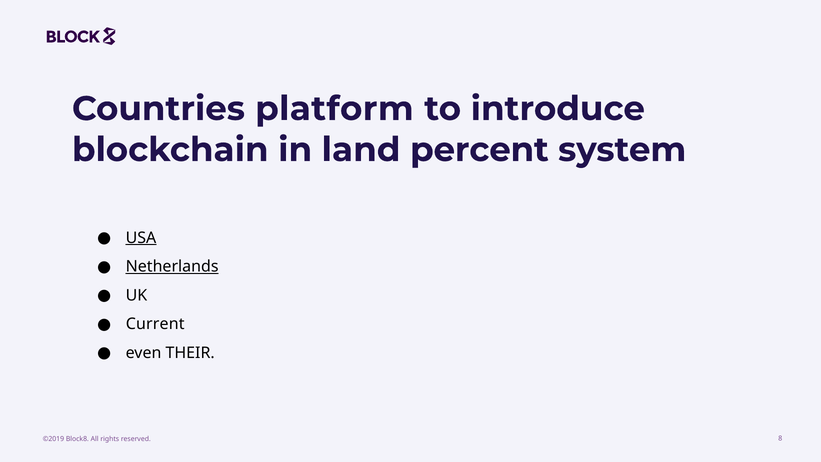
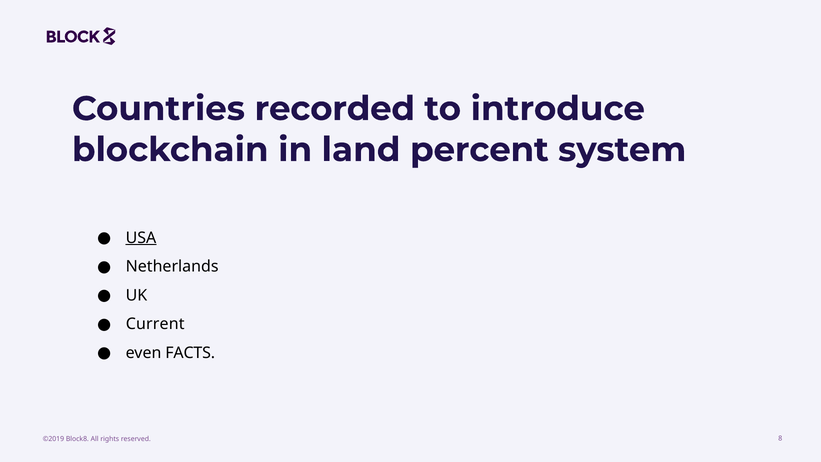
platform: platform -> recorded
Netherlands underline: present -> none
THEIR: THEIR -> FACTS
